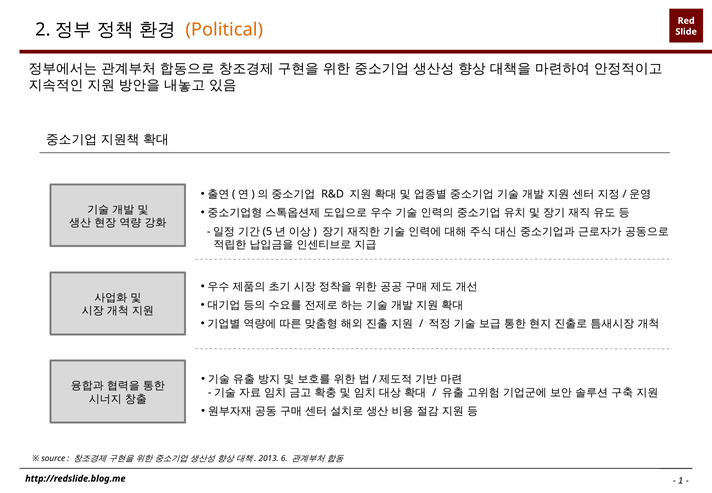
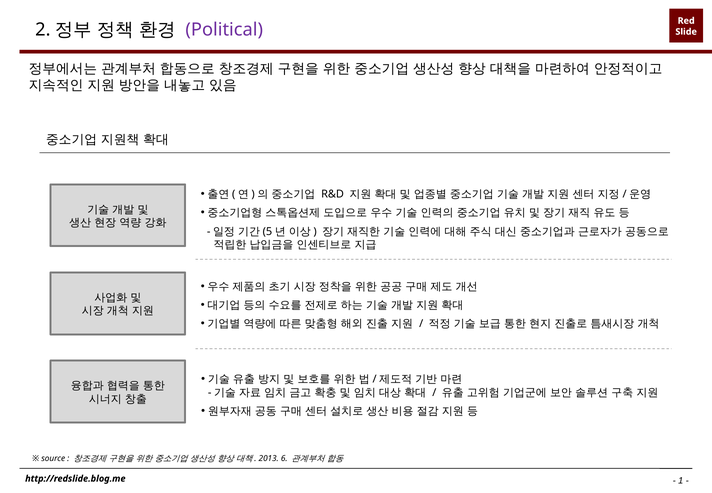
Political colour: orange -> purple
